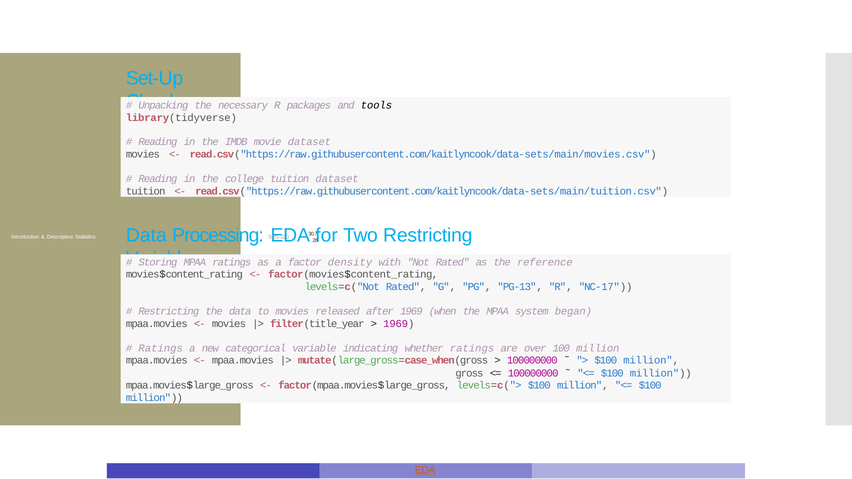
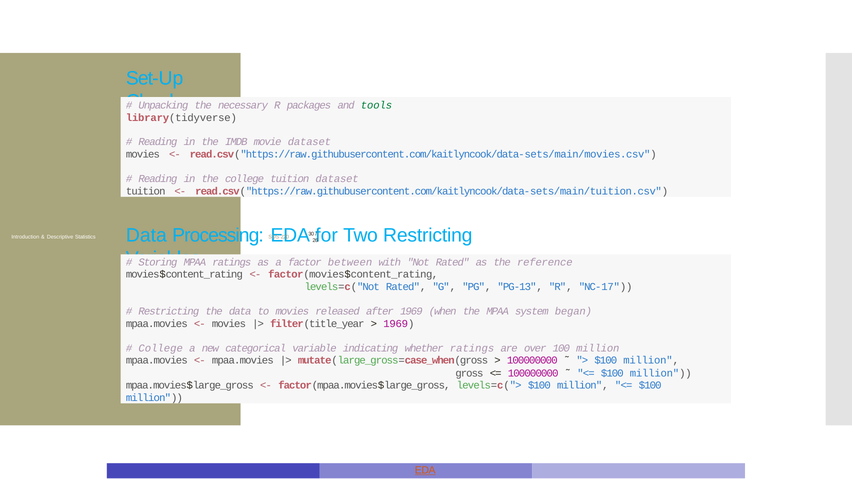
tools colour: black -> green
density: density -> between
Ratings at (161, 348): Ratings -> College
